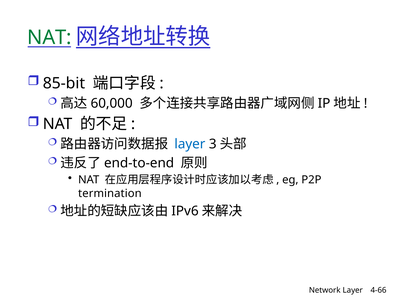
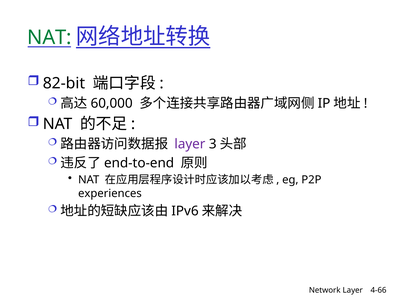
85-bit: 85-bit -> 82-bit
layer at (190, 144) colour: blue -> purple
termination: termination -> experiences
